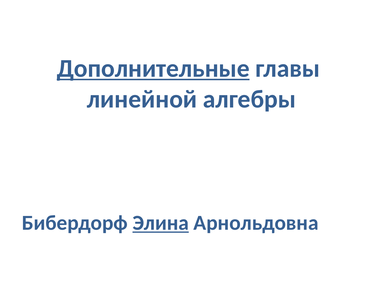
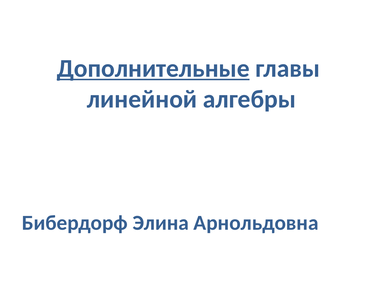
Элина underline: present -> none
